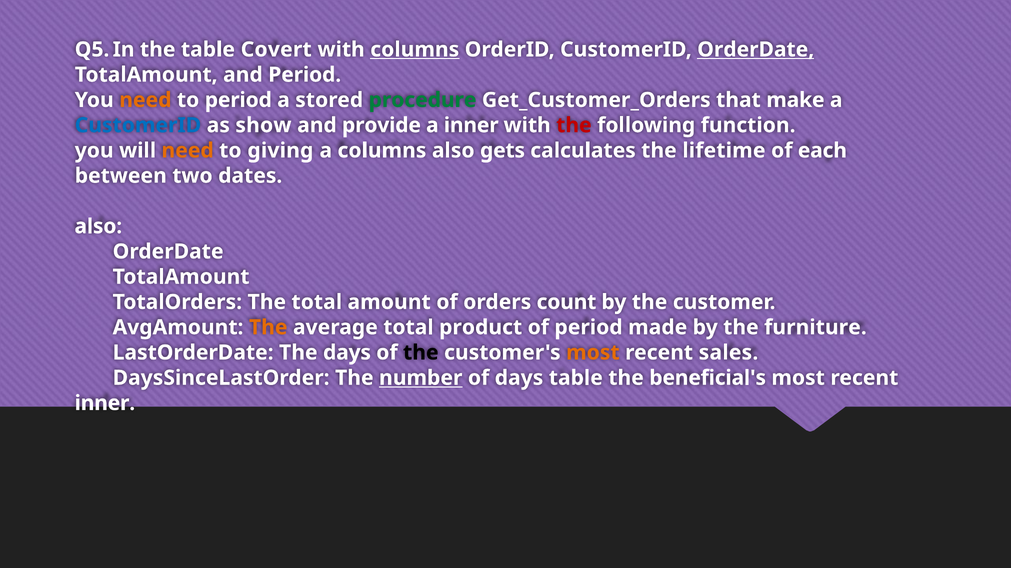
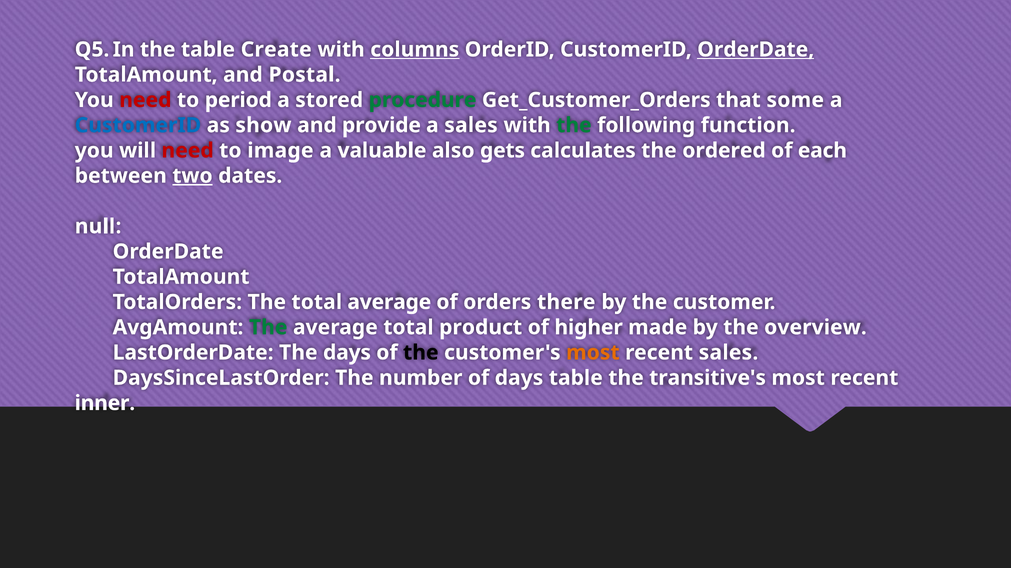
Covert: Covert -> Create
and Period: Period -> Postal
need at (145, 100) colour: orange -> red
make: make -> some
a inner: inner -> sales
the at (574, 125) colour: red -> green
need at (188, 151) colour: orange -> red
giving: giving -> image
a columns: columns -> valuable
lifetime: lifetime -> ordered
two underline: none -> present
also at (98, 227): also -> null
total amount: amount -> average
count: count -> there
The at (268, 328) colour: orange -> green
of period: period -> higher
furniture: furniture -> overview
number underline: present -> none
beneficial's: beneficial's -> transitive's
